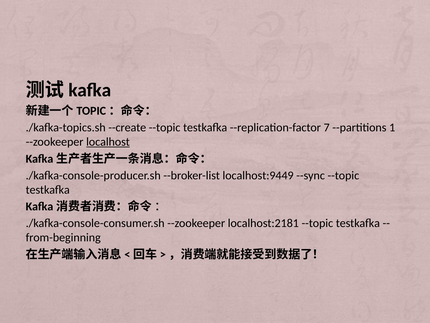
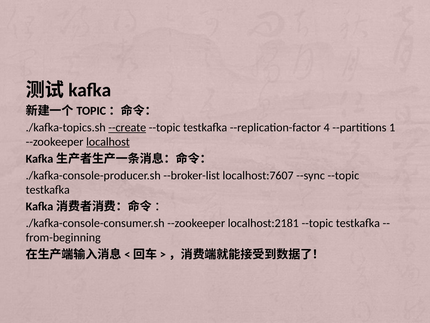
--create underline: none -> present
7: 7 -> 4
localhost:9449: localhost:9449 -> localhost:7607
